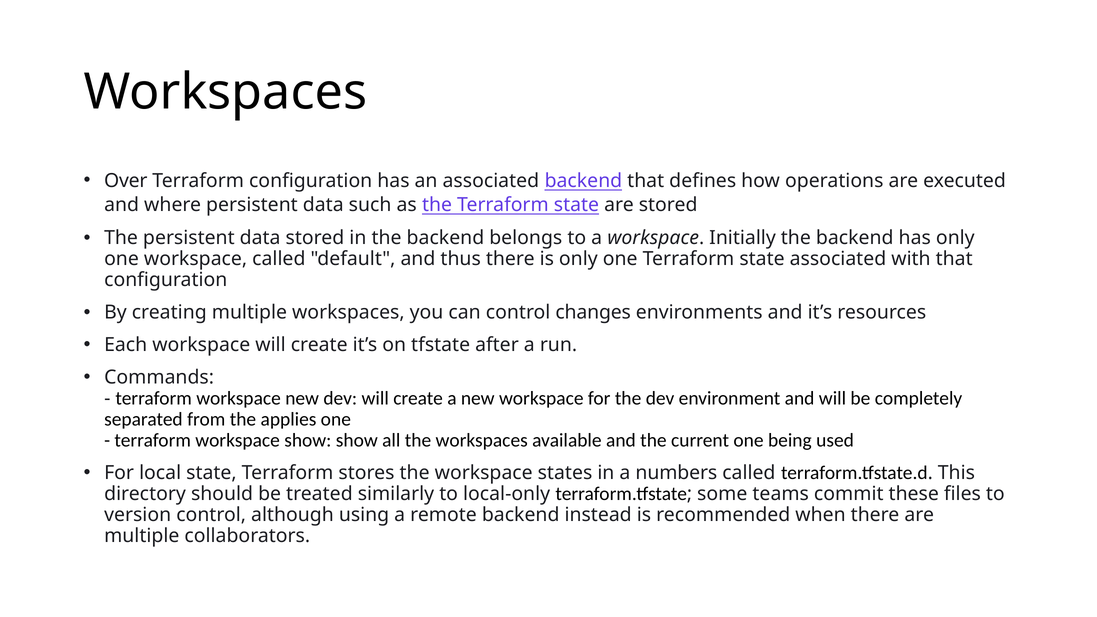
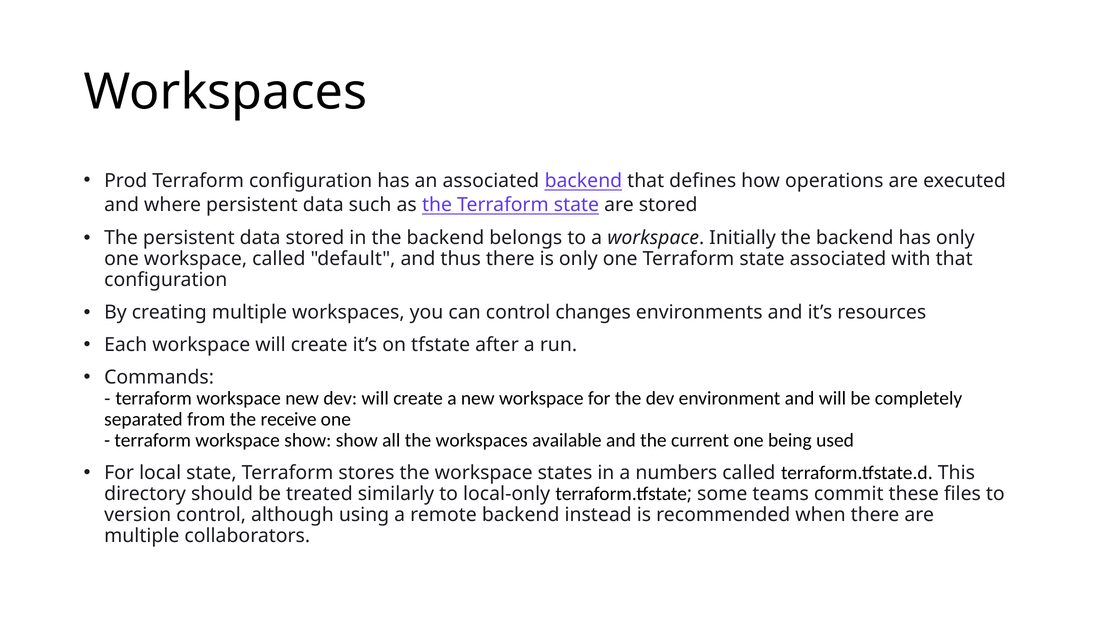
Over: Over -> Prod
applies: applies -> receive
